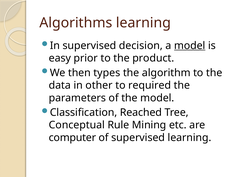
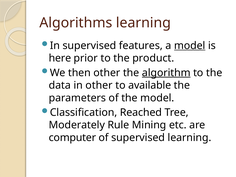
decision: decision -> features
easy: easy -> here
then types: types -> other
algorithm underline: none -> present
required: required -> available
Conceptual: Conceptual -> Moderately
